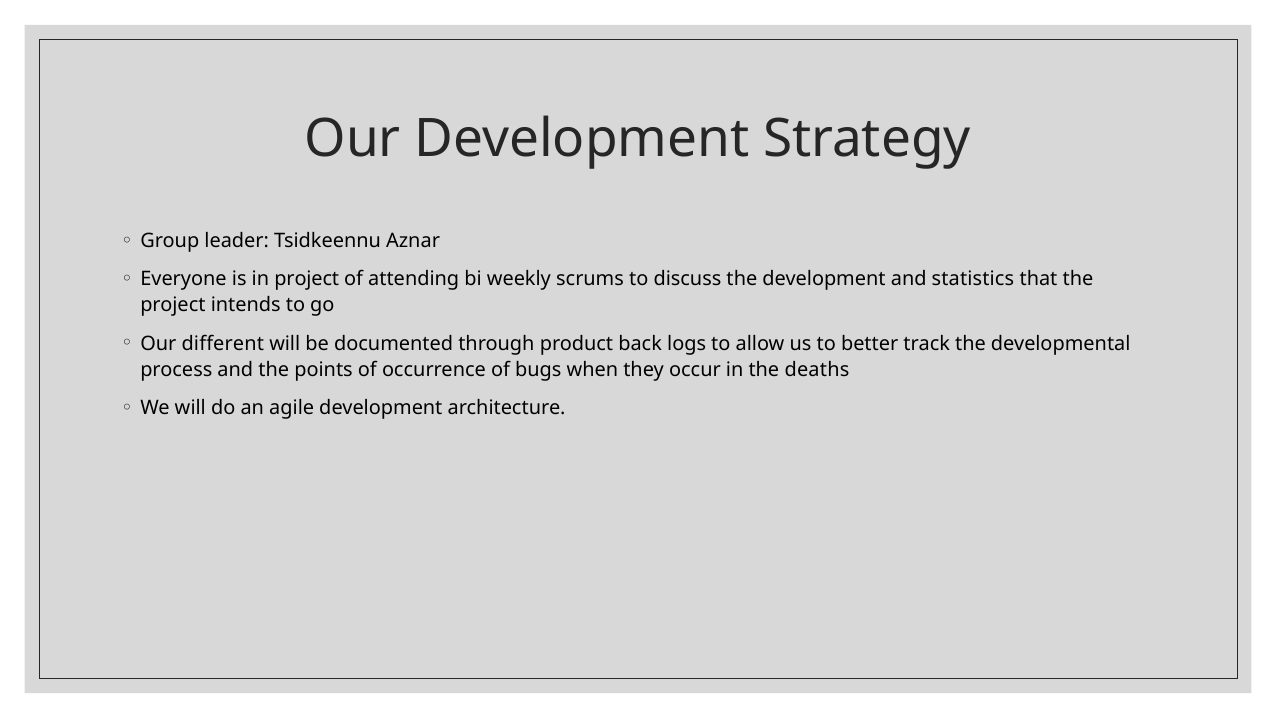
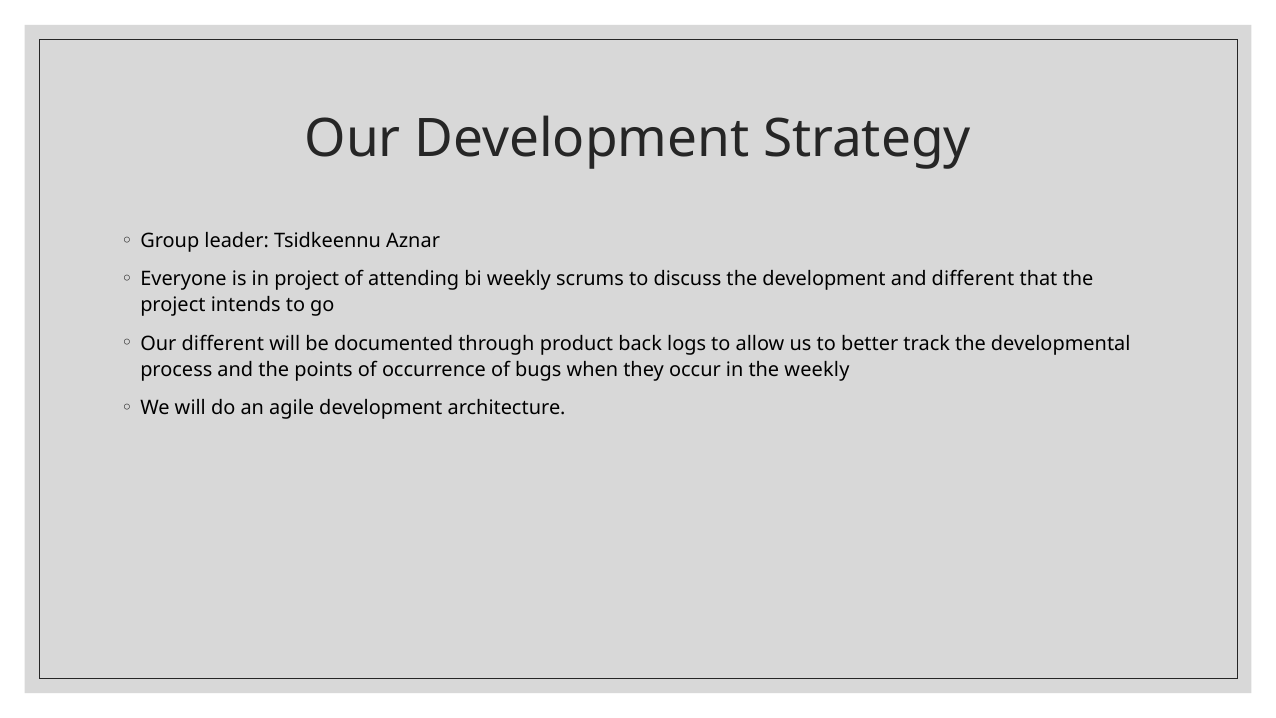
and statistics: statistics -> different
the deaths: deaths -> weekly
